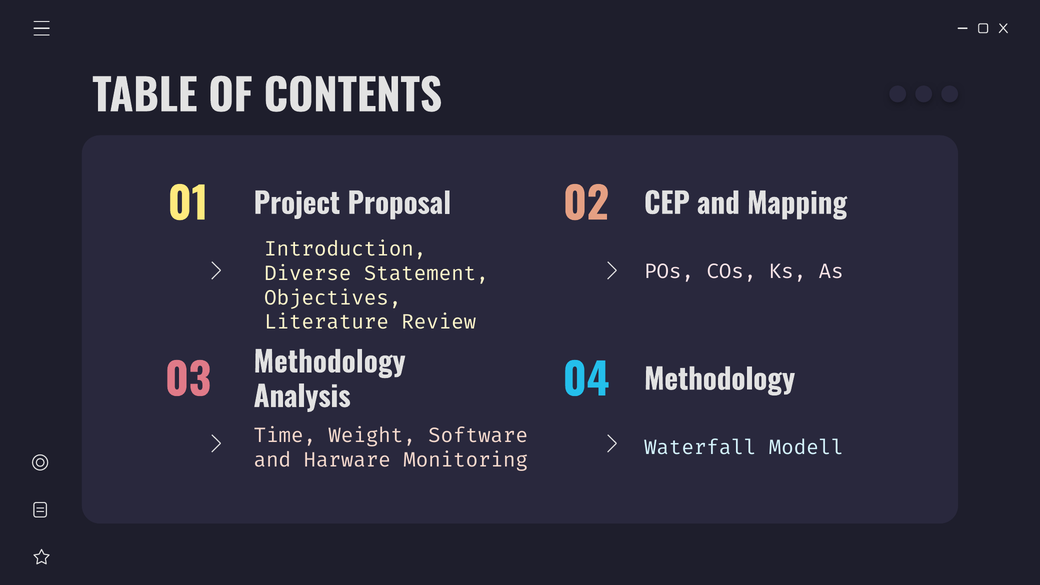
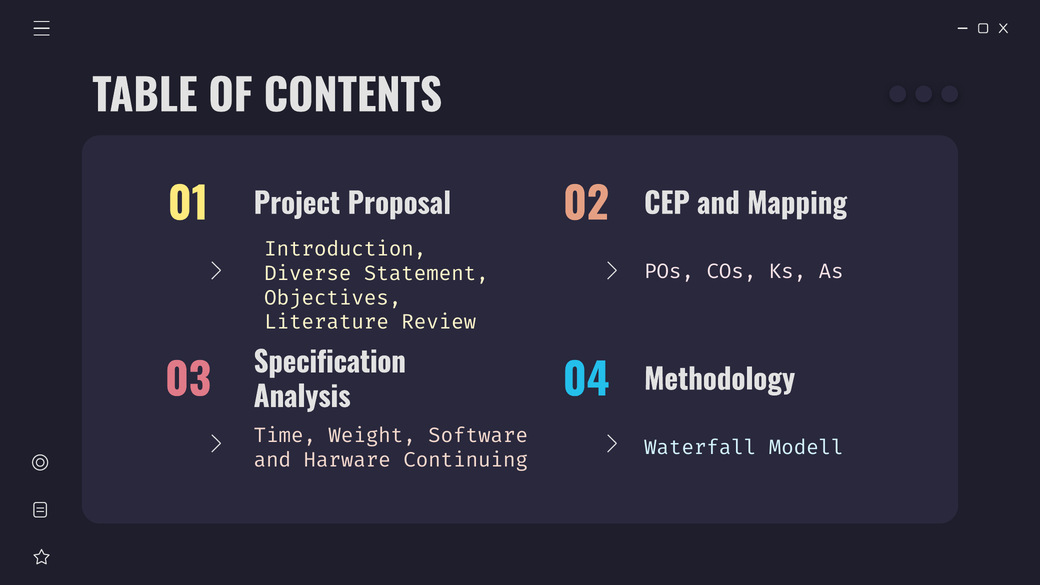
Methodology at (330, 363): Methodology -> Specification
Monitoring: Monitoring -> Continuing
